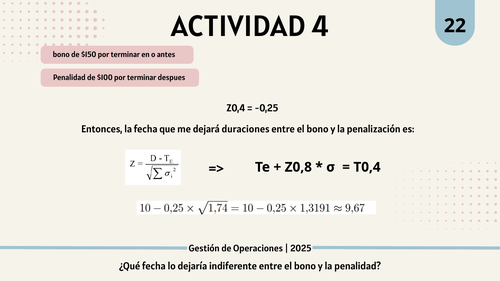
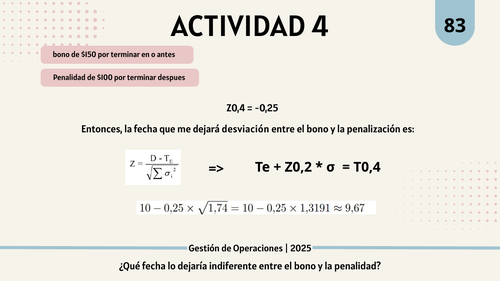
22: 22 -> 83
duraciones: duraciones -> desviación
Z0,8: Z0,8 -> Z0,2
